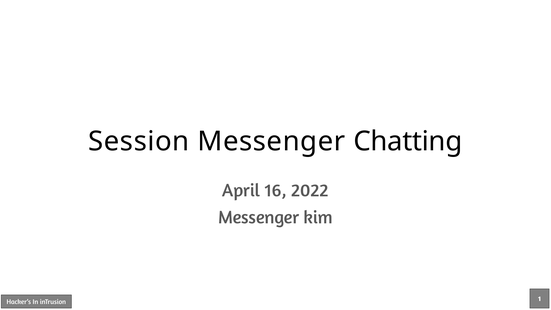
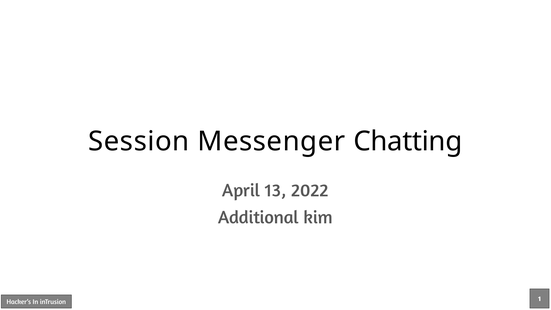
16: 16 -> 13
Messenger at (259, 217): Messenger -> Additional
